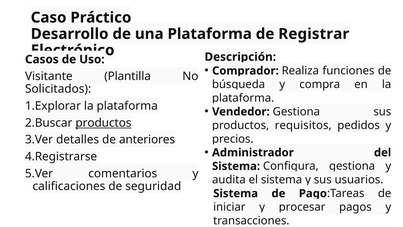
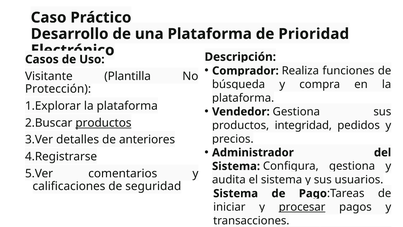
Registrar: Registrar -> Prioridad
Solicitados: Solicitados -> Protección
requisitos: requisitos -> integridad
procesar underline: none -> present
